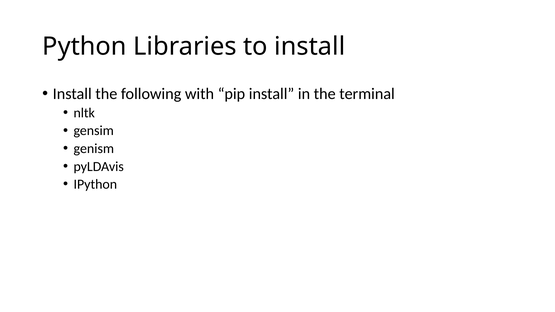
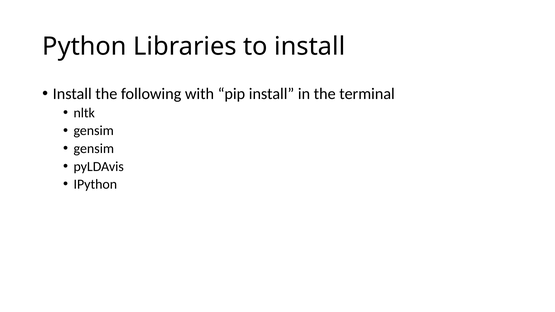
genism at (94, 149): genism -> gensim
